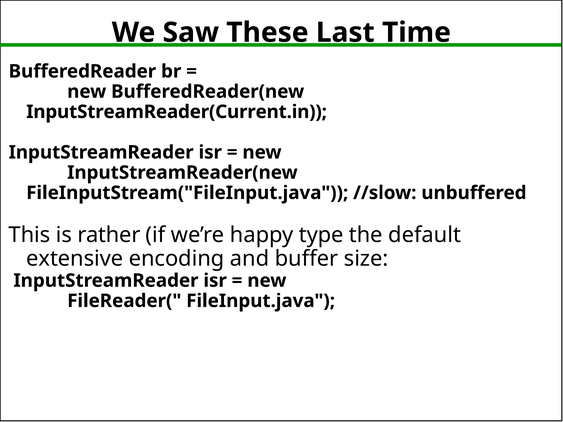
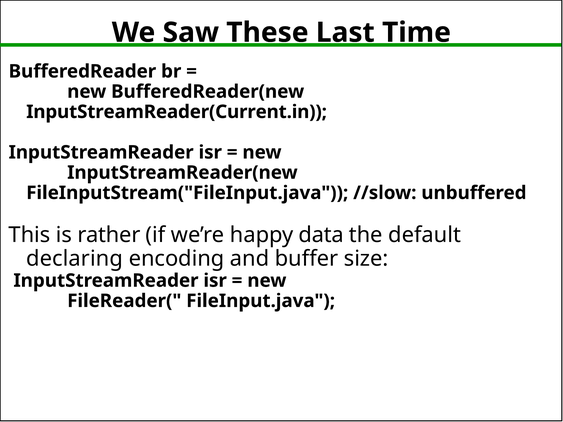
type: type -> data
extensive: extensive -> declaring
